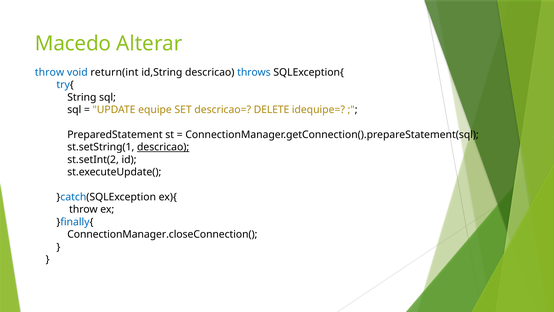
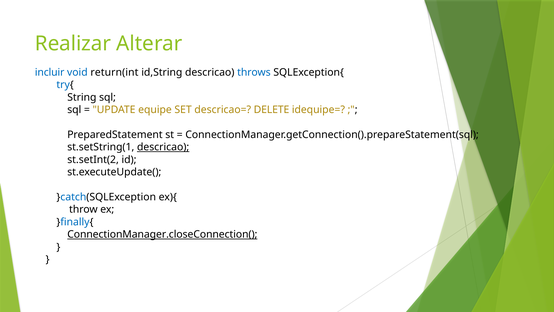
Macedo: Macedo -> Realizar
throw at (50, 72): throw -> incluir
ConnectionManager.closeConnection( underline: none -> present
